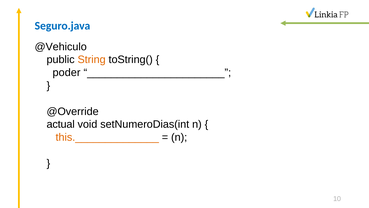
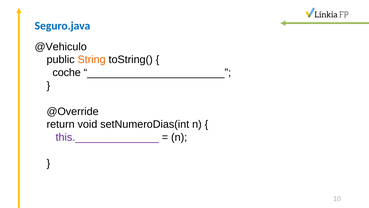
poder: poder -> coche
actual: actual -> return
this.______________ colour: orange -> purple
